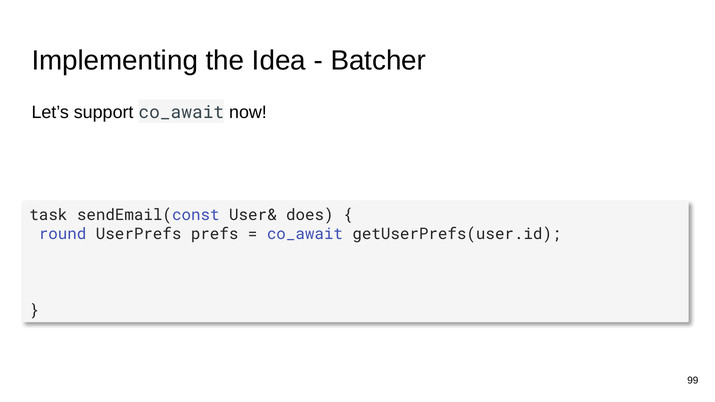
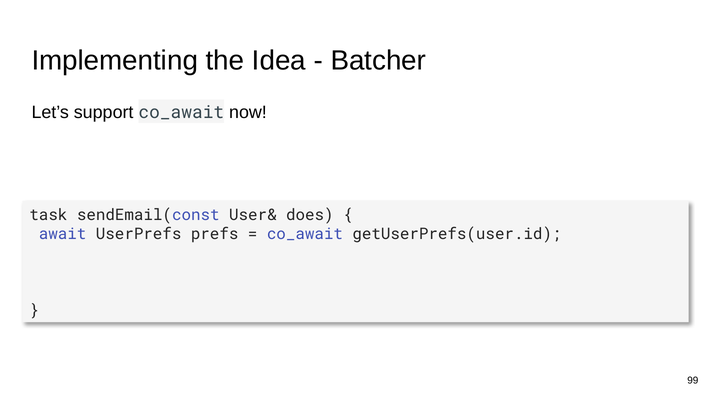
round: round -> await
